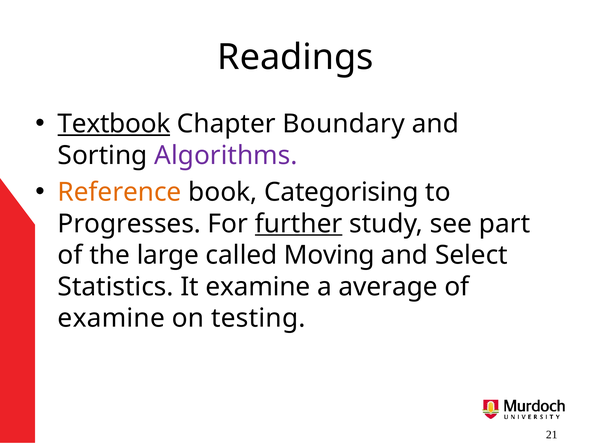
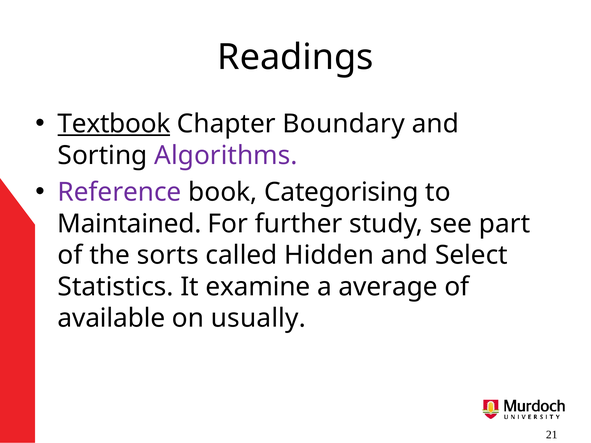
Reference colour: orange -> purple
Progresses: Progresses -> Maintained
further underline: present -> none
large: large -> sorts
Moving: Moving -> Hidden
examine at (111, 318): examine -> available
testing: testing -> usually
